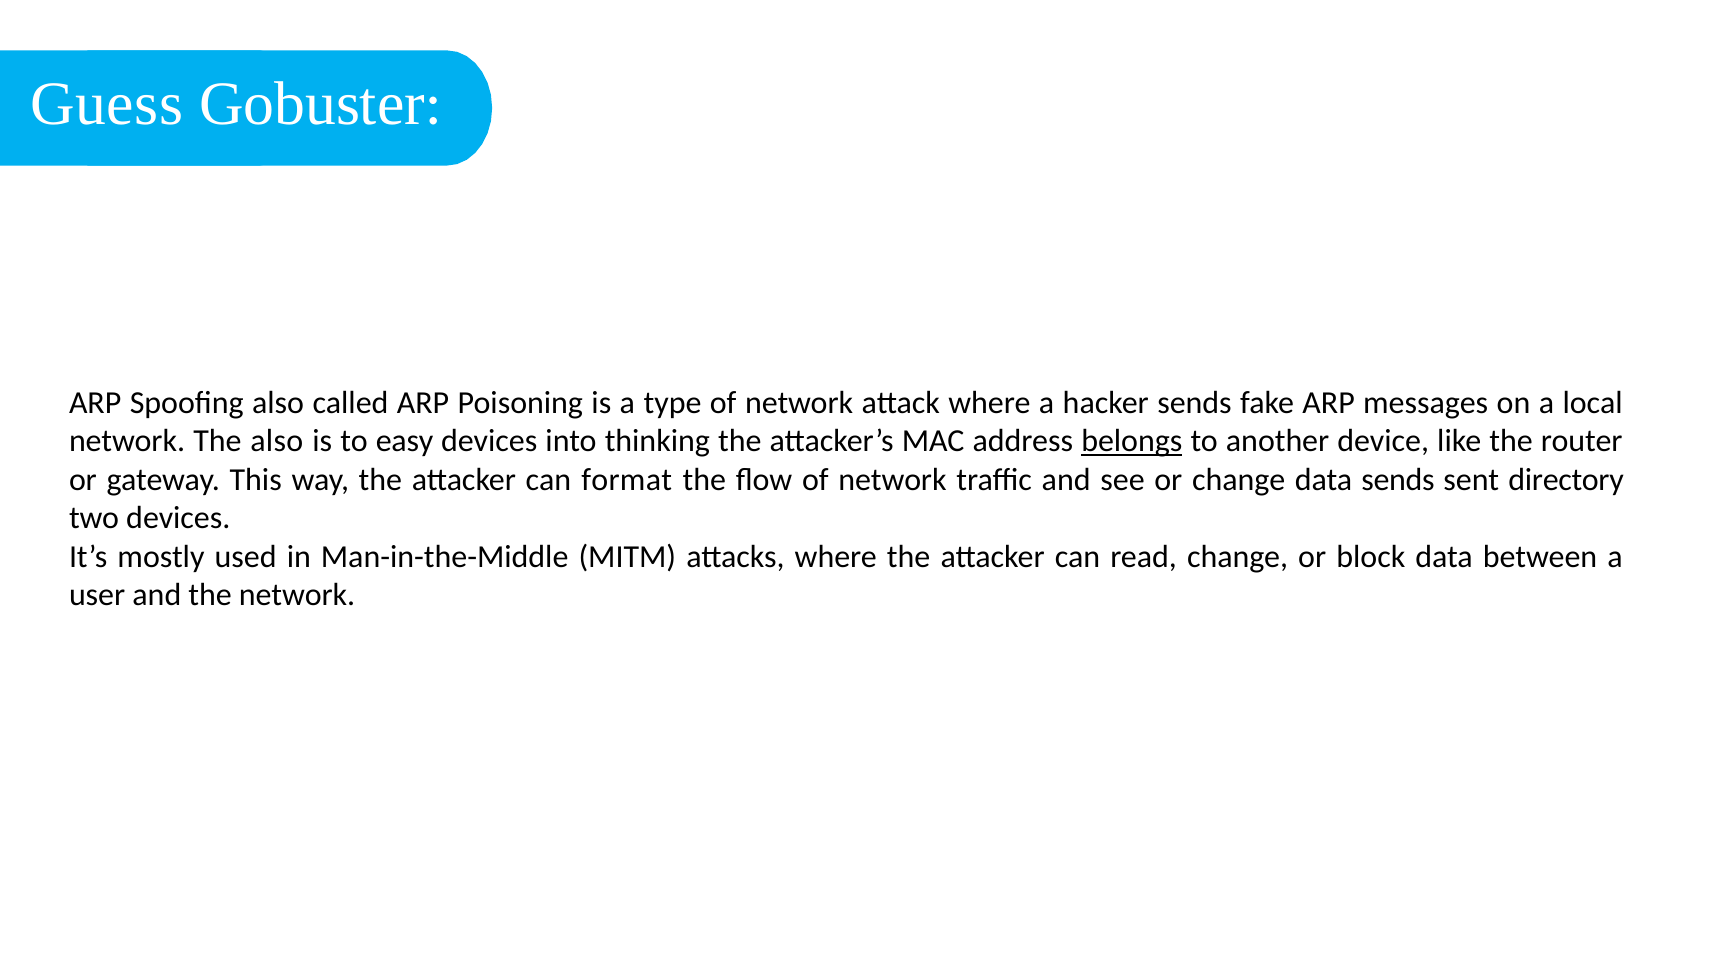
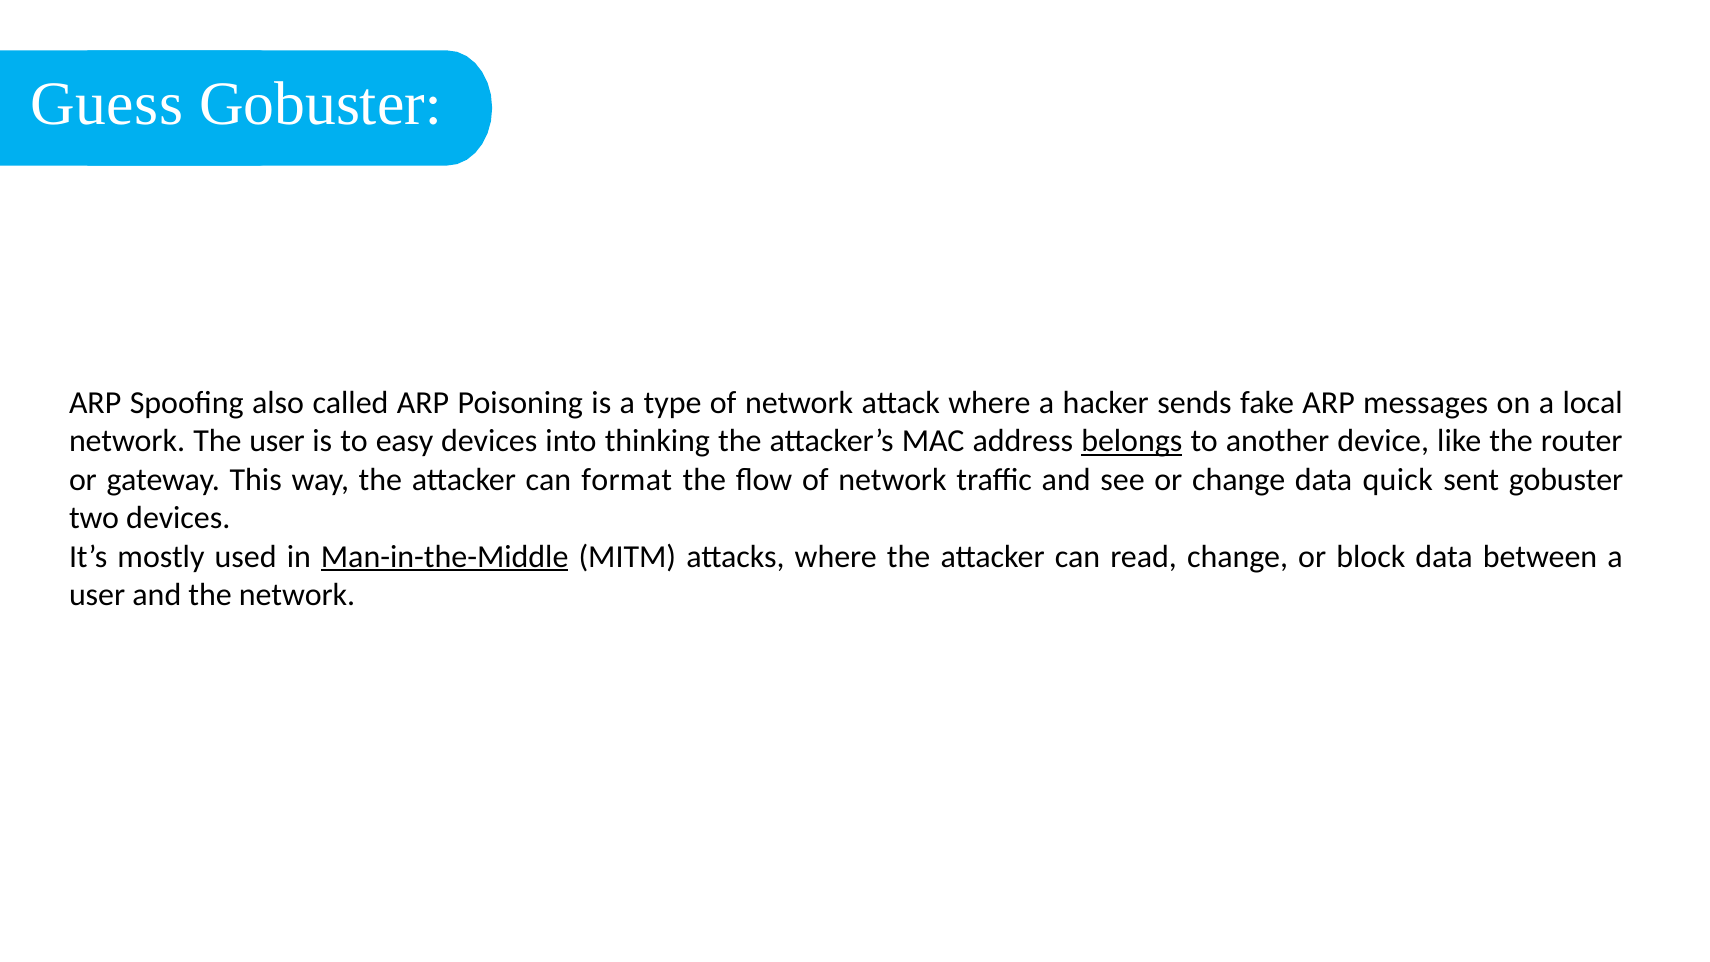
The also: also -> user
data sends: sends -> quick
sent directory: directory -> gobuster
Man-in-the-Middle underline: none -> present
